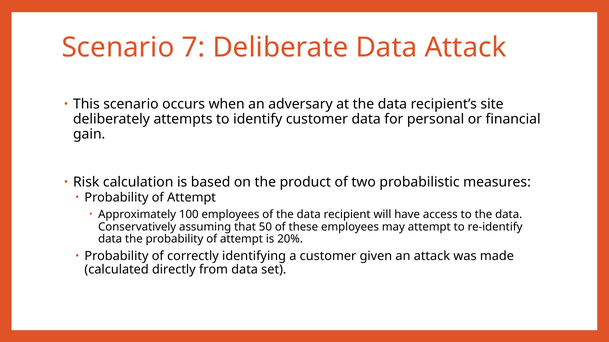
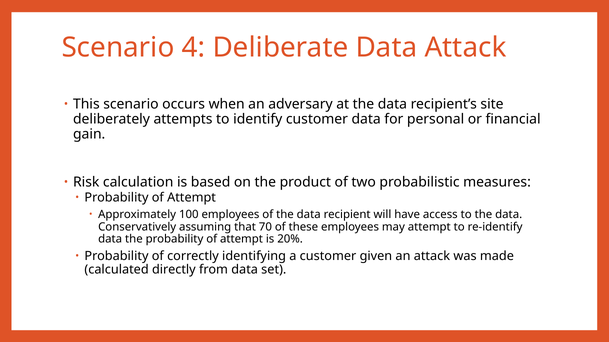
7: 7 -> 4
50: 50 -> 70
